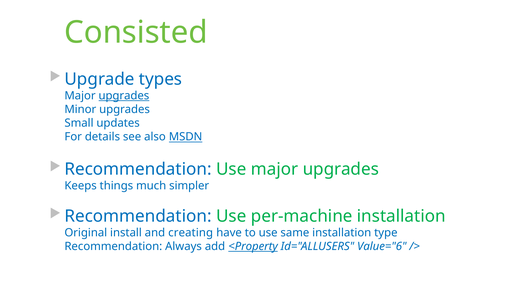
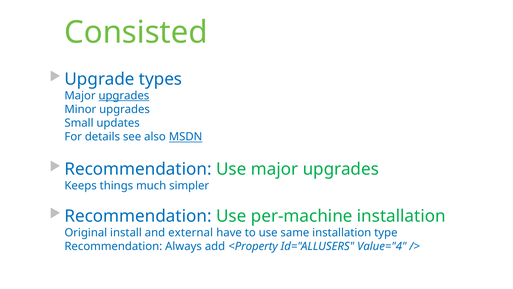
creating: creating -> external
<Property underline: present -> none
Value="6: Value="6 -> Value="4
